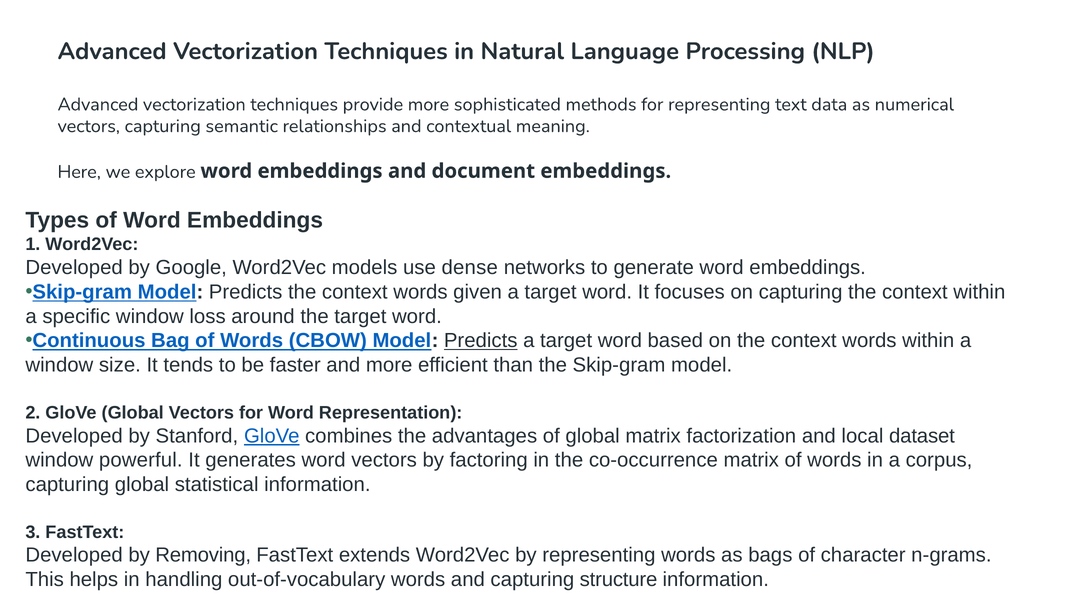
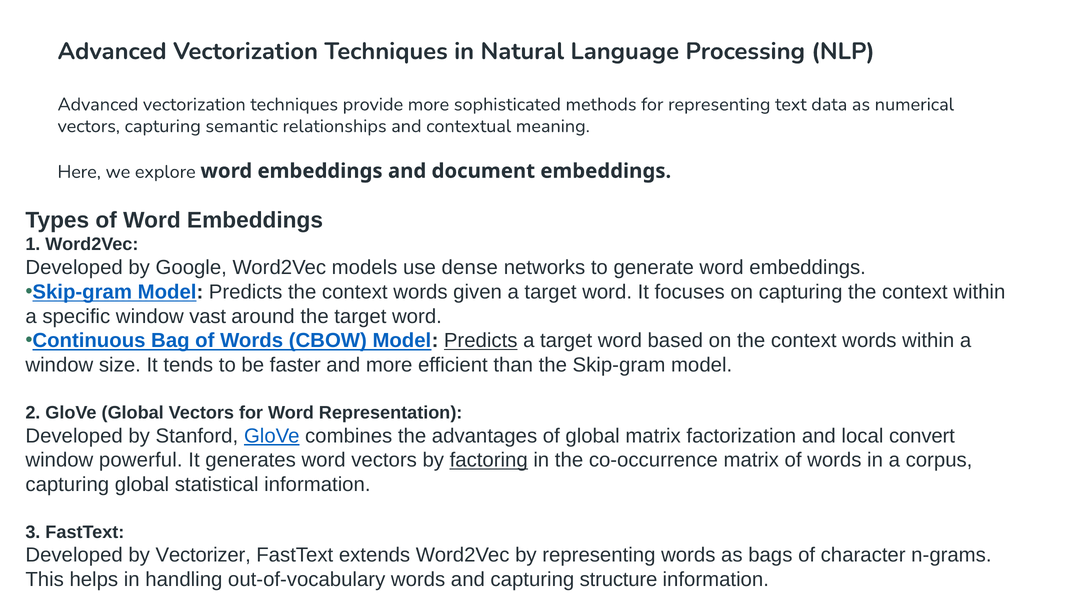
loss: loss -> vast
dataset: dataset -> convert
factoring underline: none -> present
Removing: Removing -> Vectorizer
